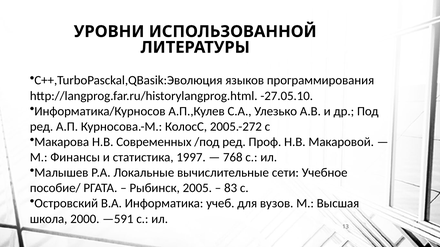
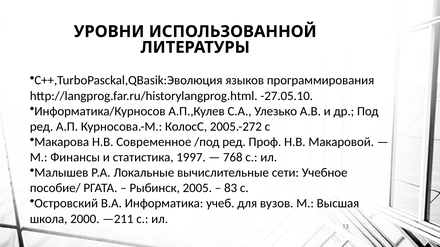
Современных: Современных -> Современное
—591: —591 -> —211
